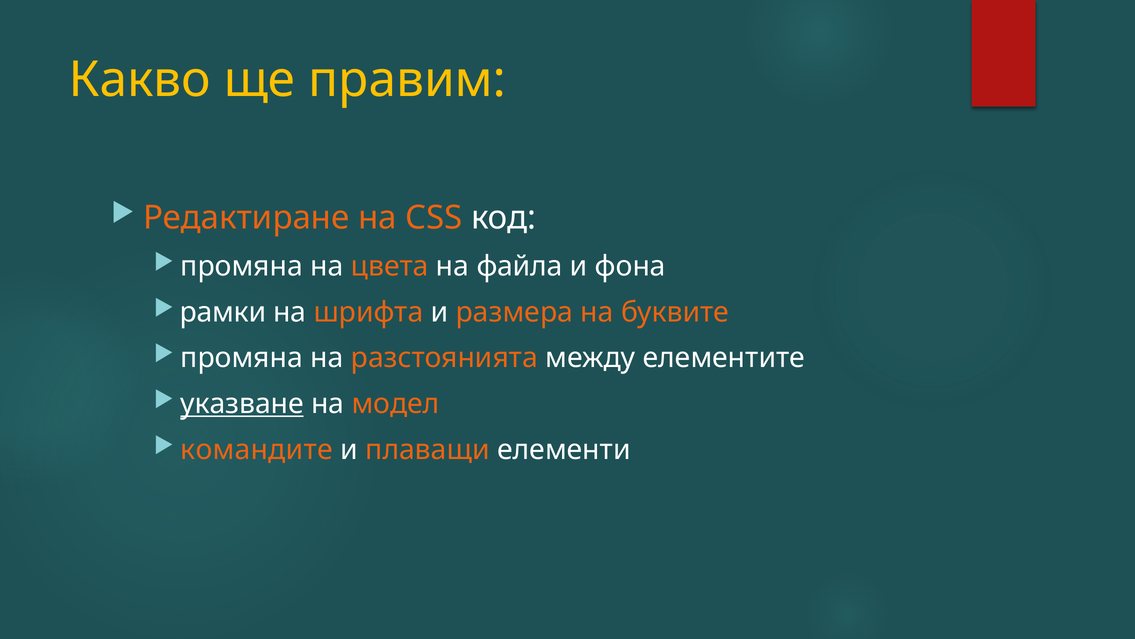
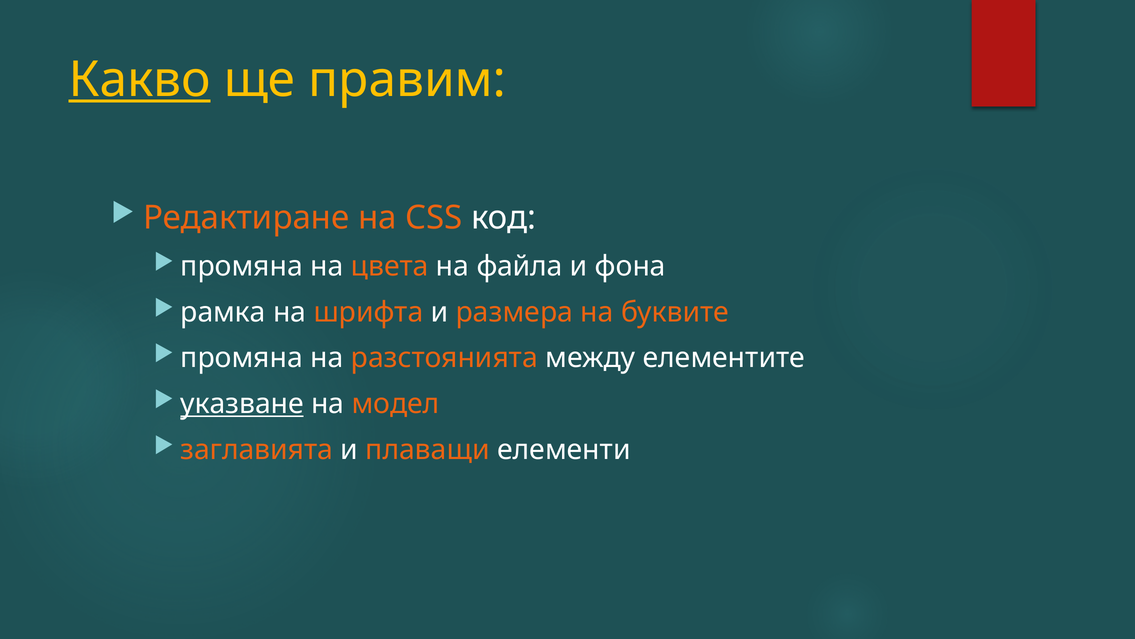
Какво underline: none -> present
рамки: рамки -> рамка
командите: командите -> заглавията
